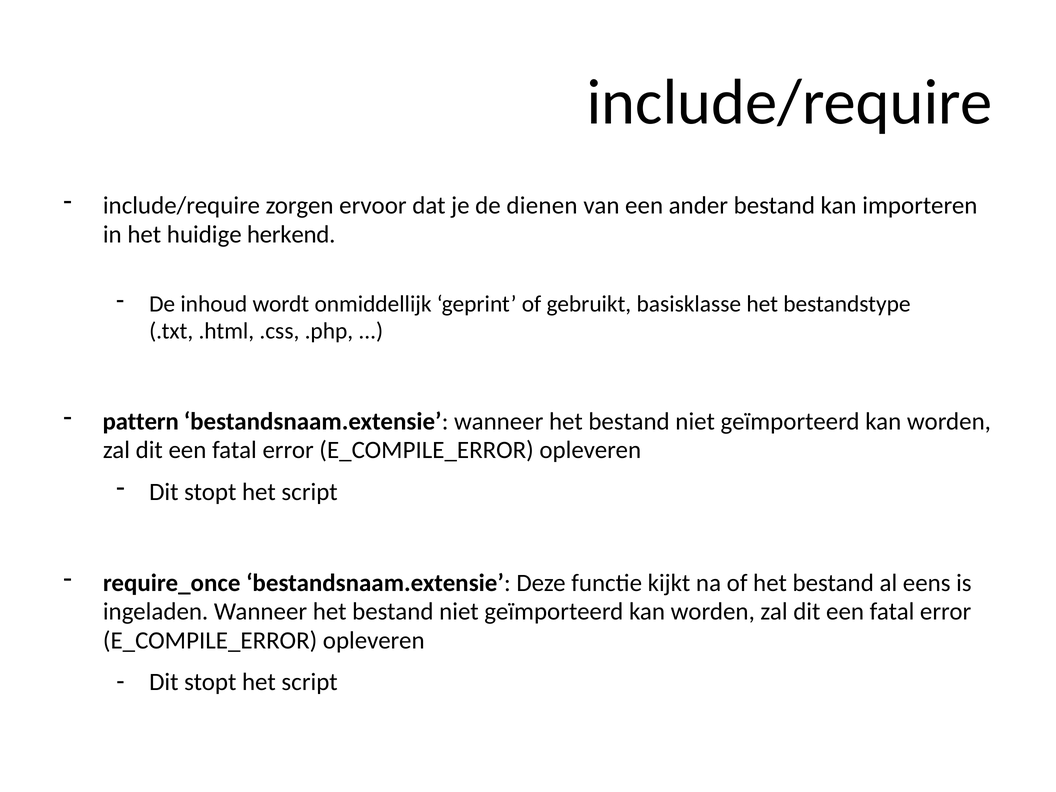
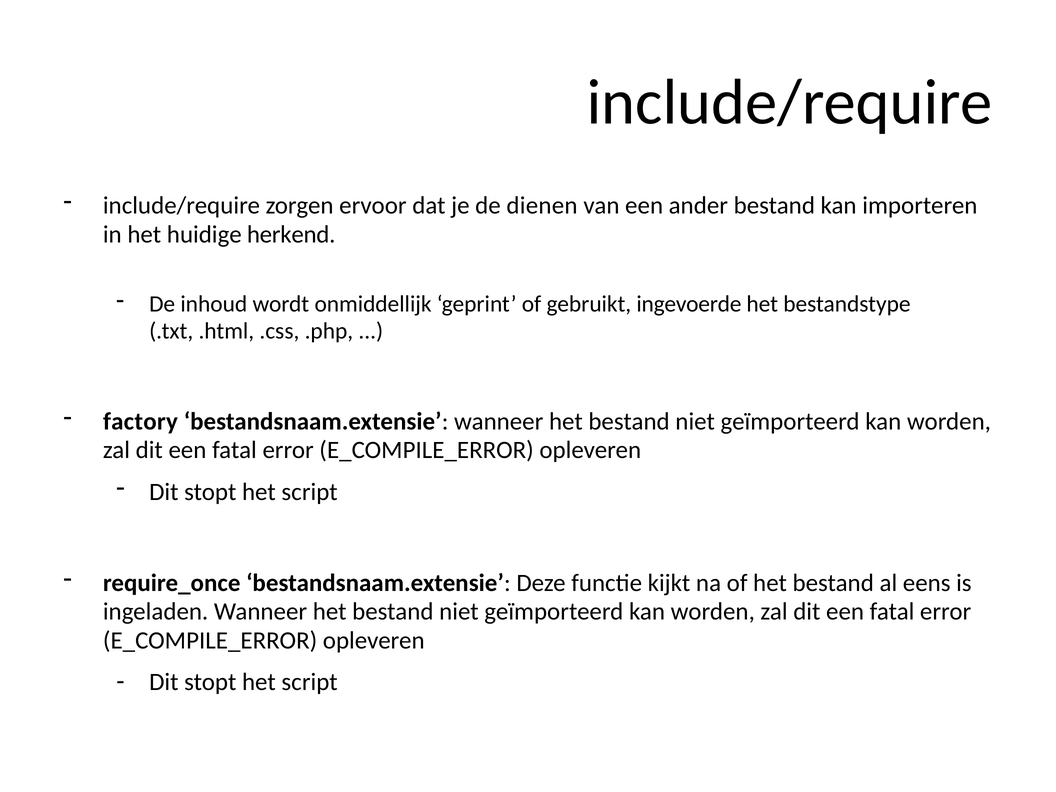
basisklasse: basisklasse -> ingevoerde
pattern: pattern -> factory
